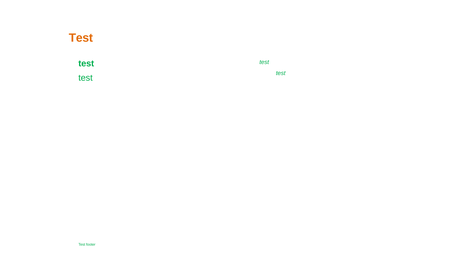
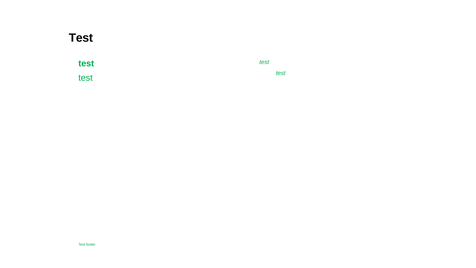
Test at (81, 38) colour: orange -> black
